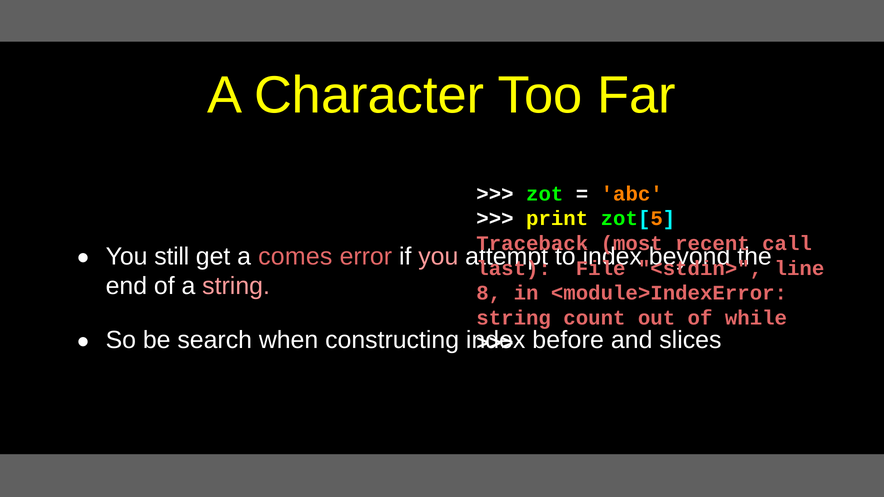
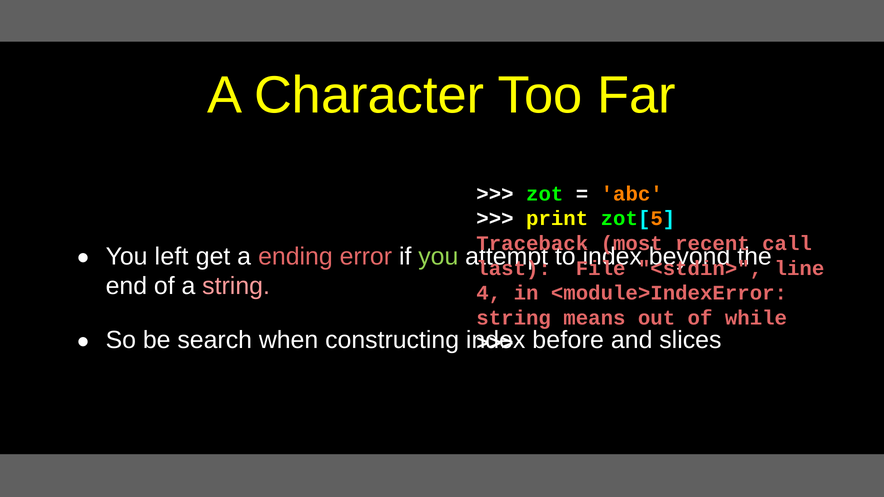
still: still -> left
comes: comes -> ending
you at (438, 256) colour: pink -> light green
8: 8 -> 4
count: count -> means
